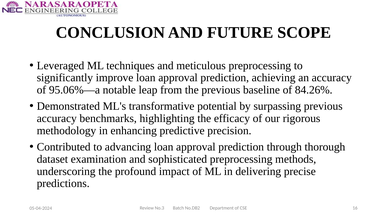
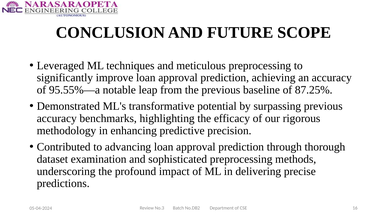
95.06%—a: 95.06%—a -> 95.55%—a
84.26%: 84.26% -> 87.25%
